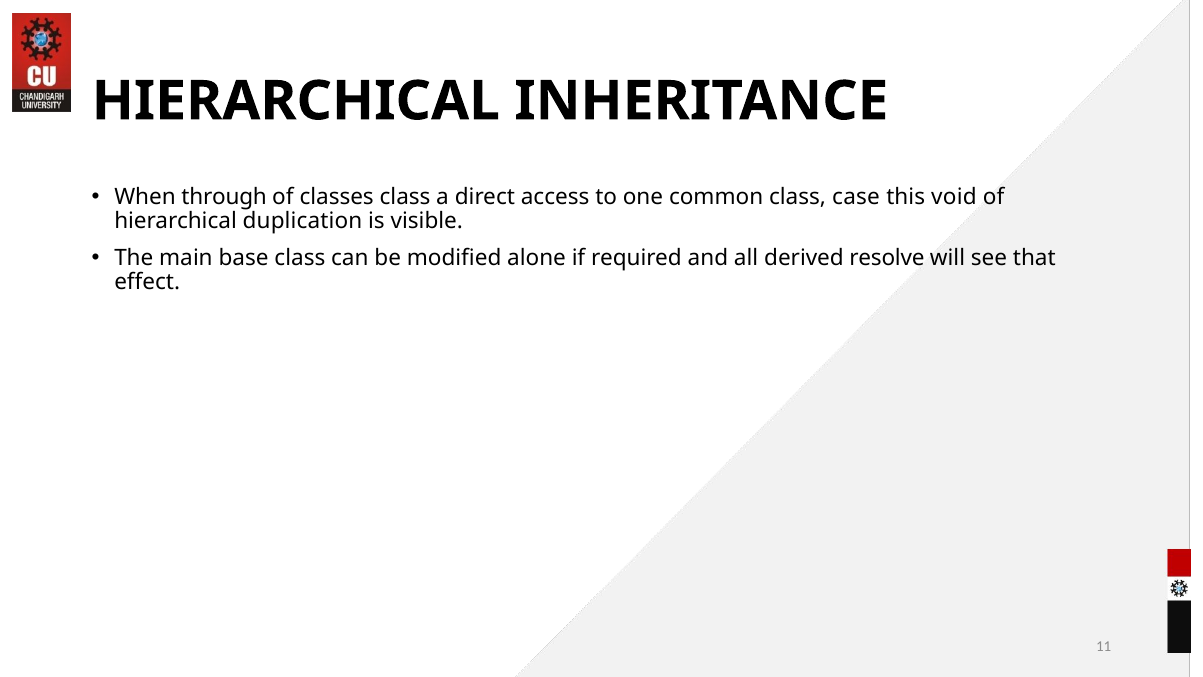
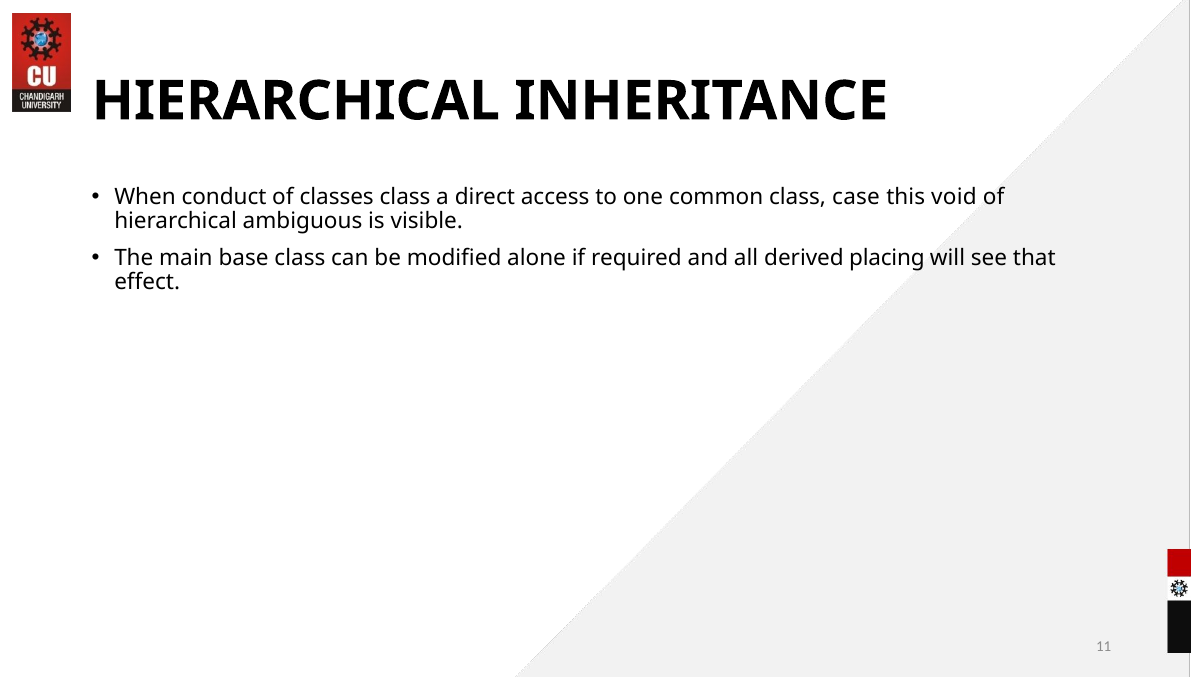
through: through -> conduct
duplication: duplication -> ambiguous
resolve: resolve -> placing
